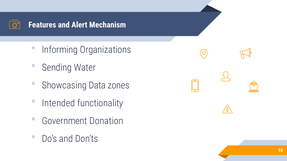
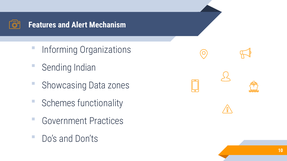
Water: Water -> Indian
Intended: Intended -> Schemes
Donation: Donation -> Practices
